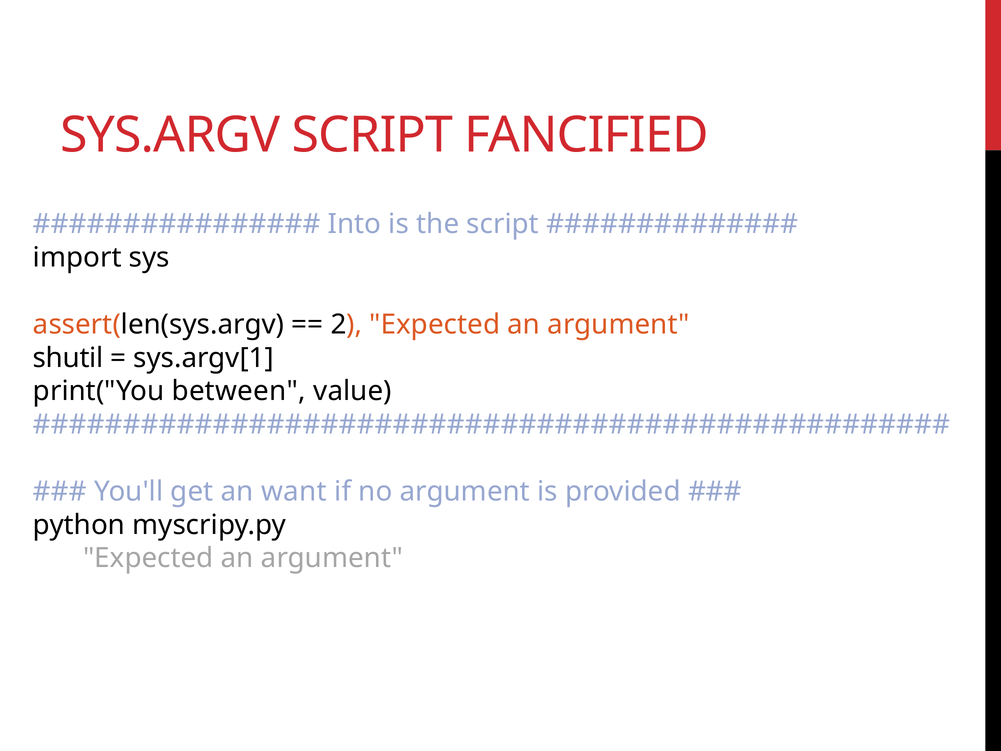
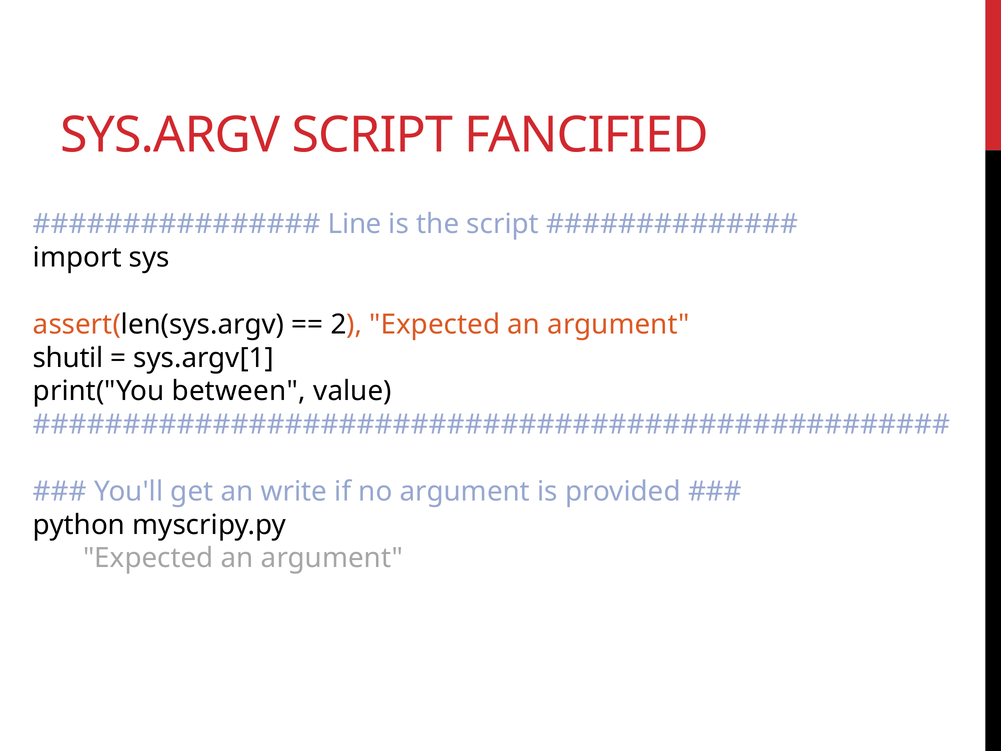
Into: Into -> Line
want: want -> write
